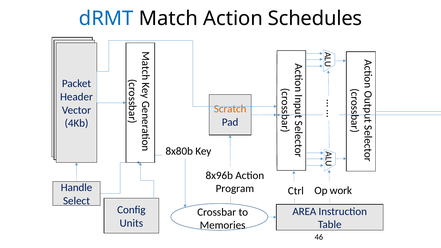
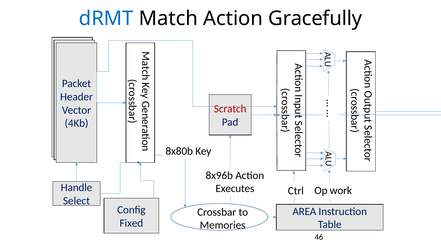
Schedules: Schedules -> Gracefully
Scratch colour: orange -> red
Program: Program -> Executes
Units: Units -> Fixed
